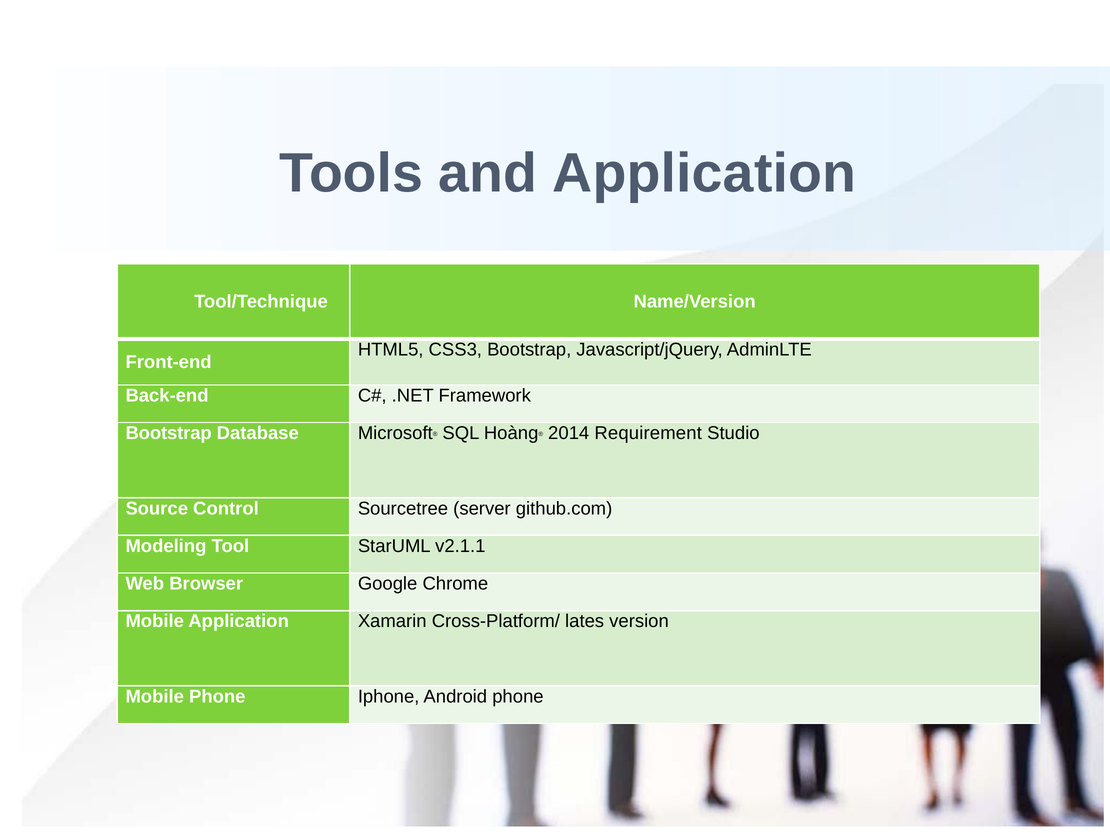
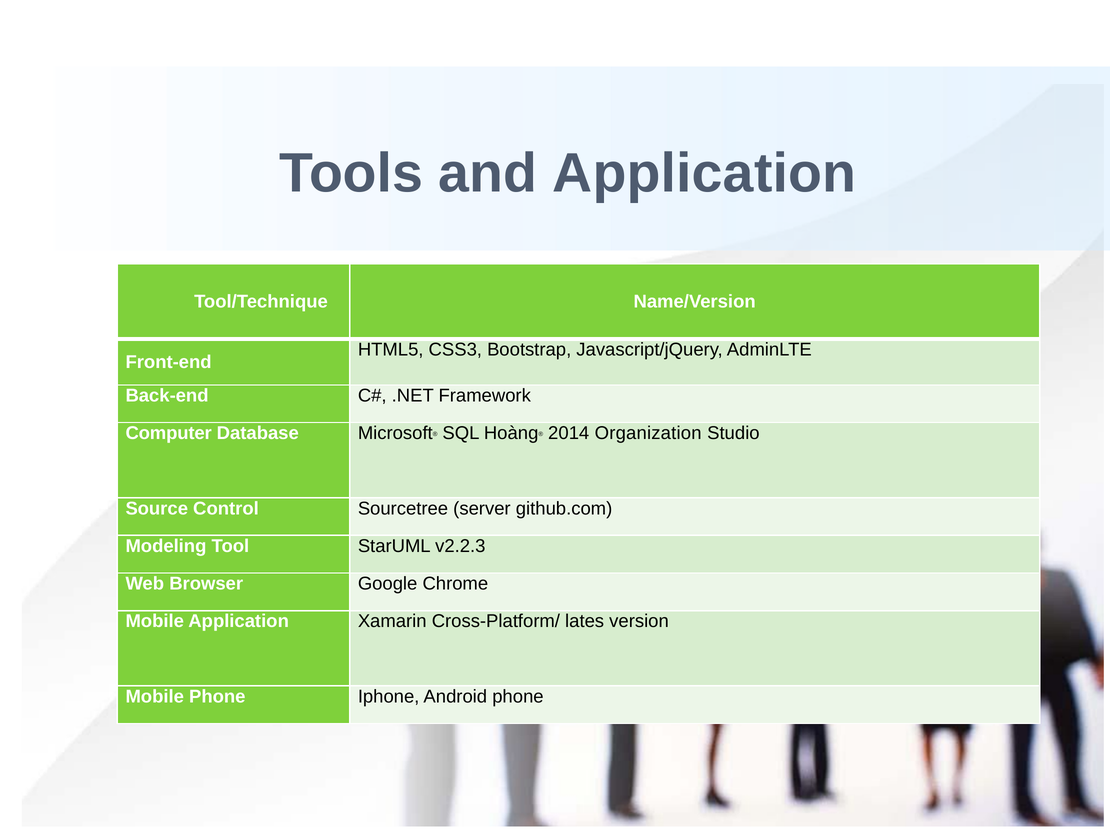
Bootstrap at (169, 433): Bootstrap -> Computer
Requirement: Requirement -> Organization
v2.1.1: v2.1.1 -> v2.2.3
